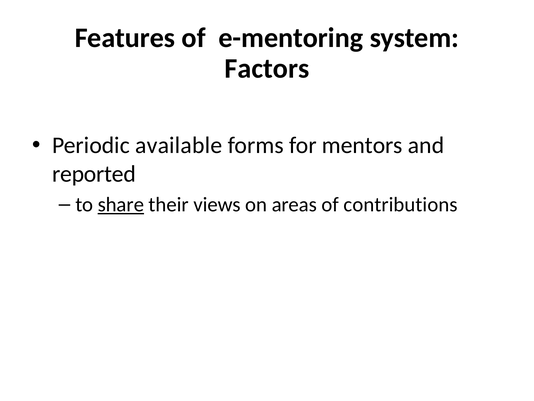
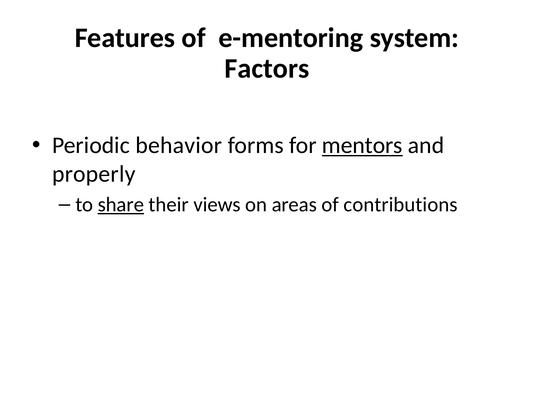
available: available -> behavior
mentors underline: none -> present
reported: reported -> properly
